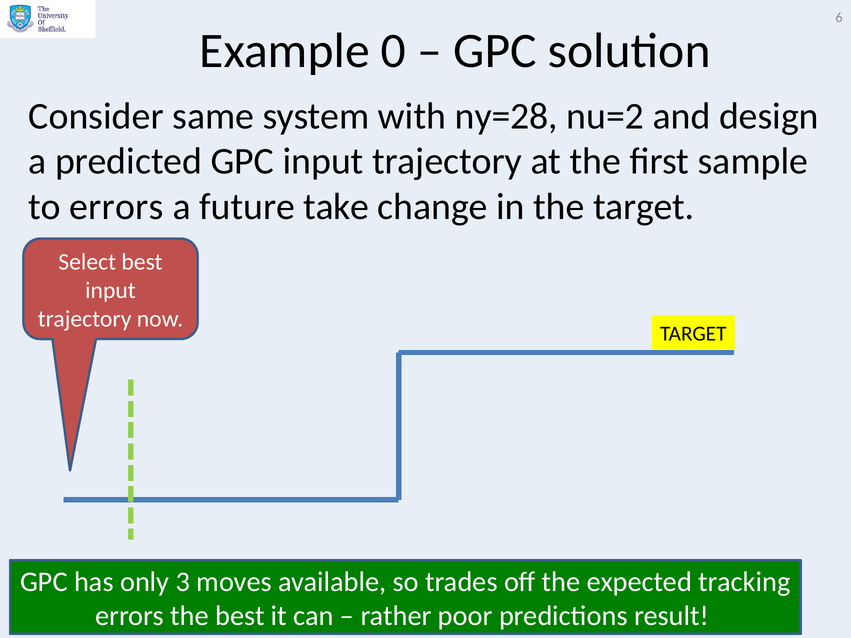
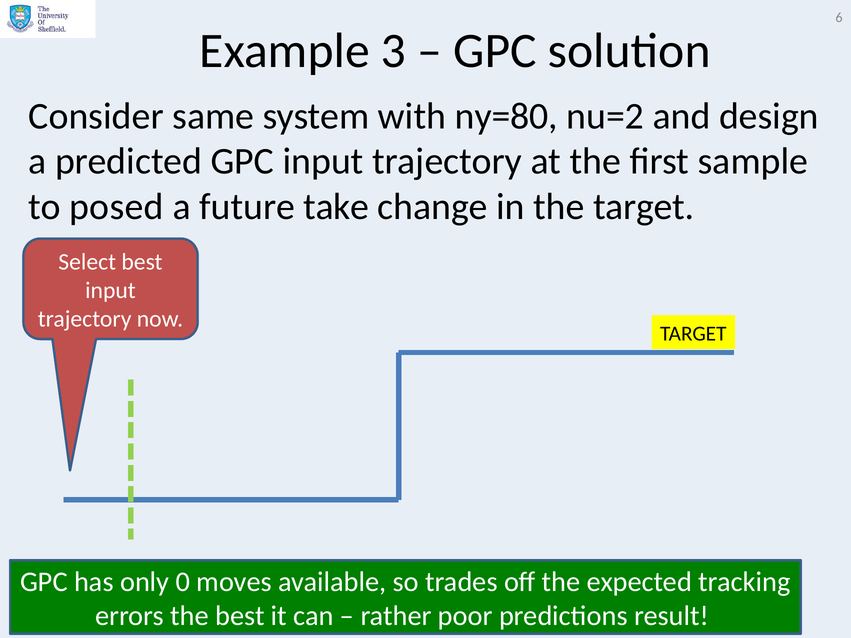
0: 0 -> 3
ny=28: ny=28 -> ny=80
to errors: errors -> posed
3: 3 -> 0
